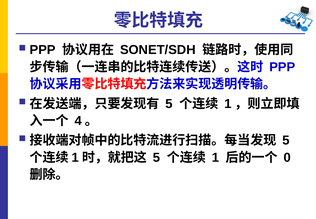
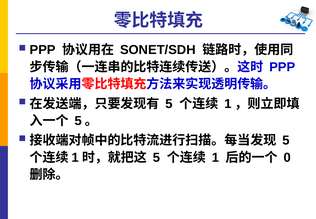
4 at (78, 121): 4 -> 5
